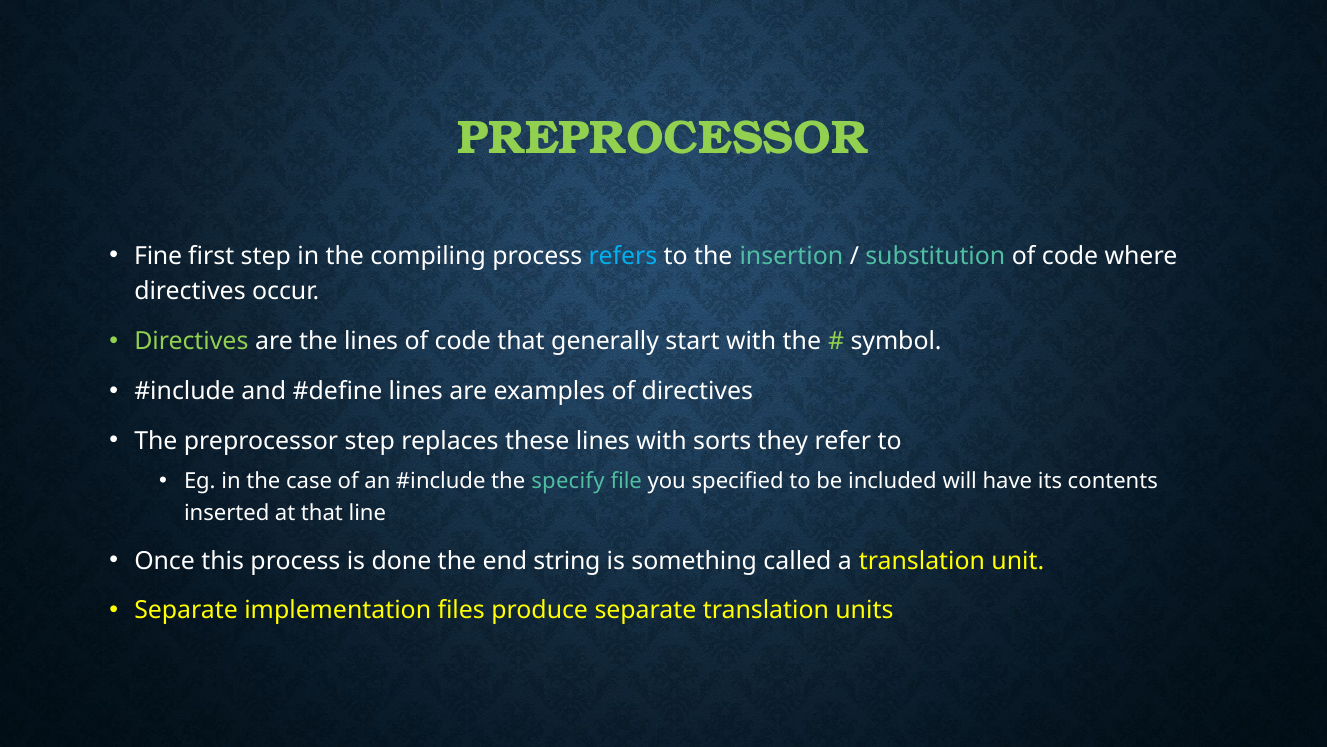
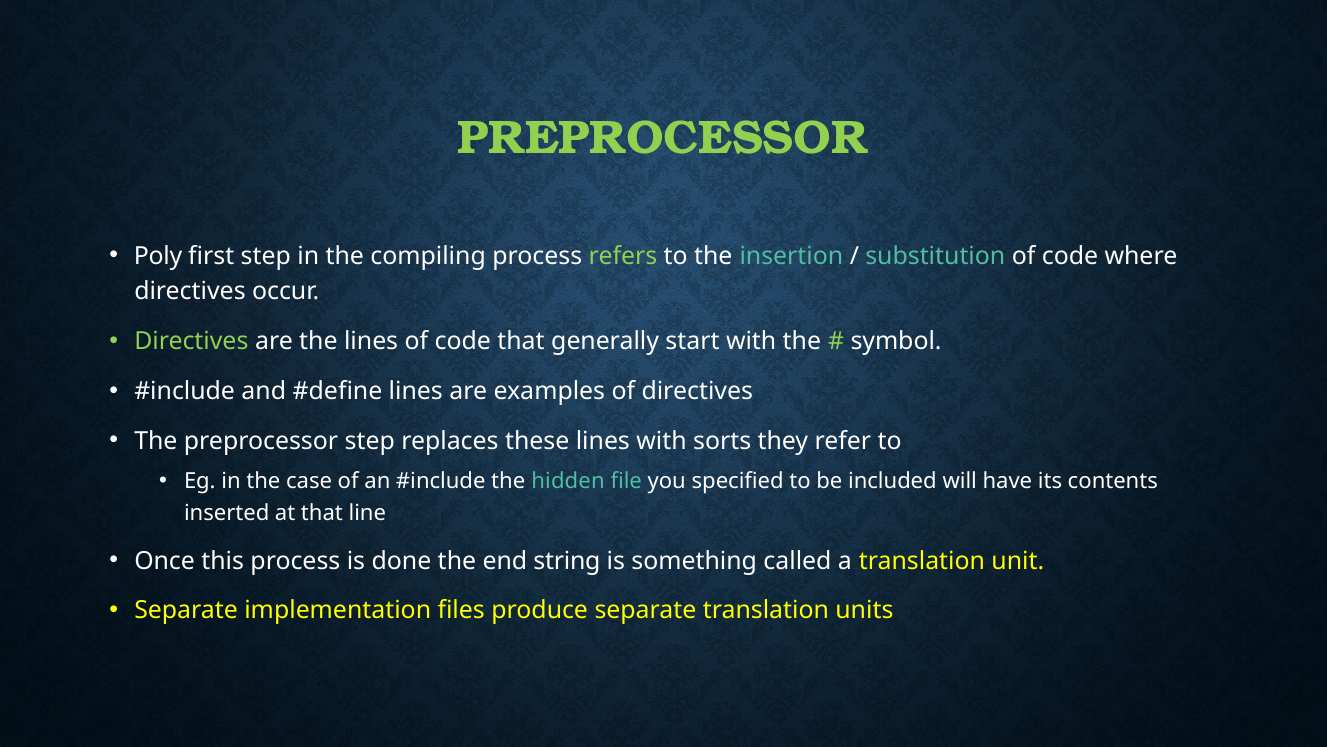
Fine: Fine -> Poly
refers colour: light blue -> light green
specify: specify -> hidden
